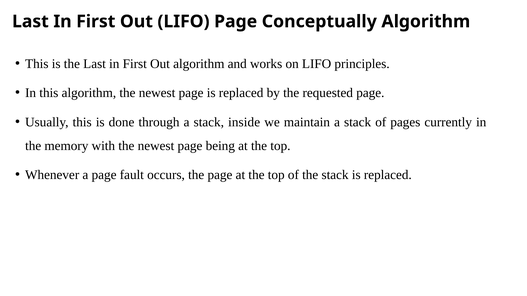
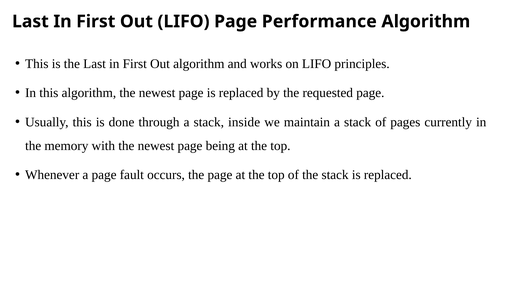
Conceptually: Conceptually -> Performance
